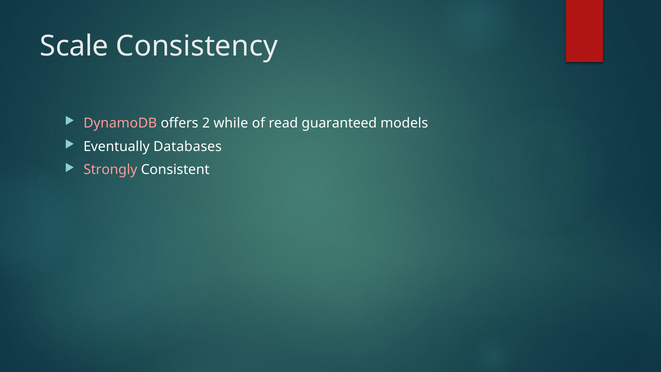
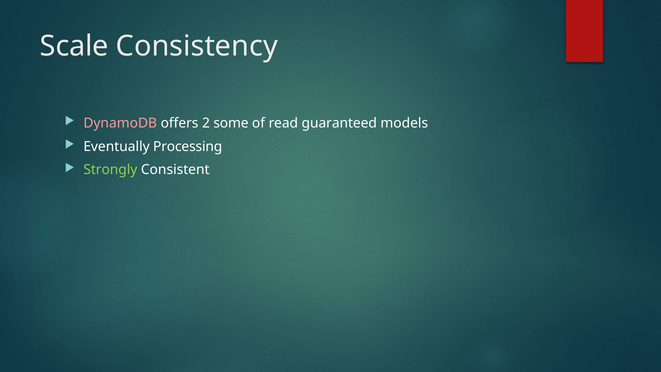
while: while -> some
Databases: Databases -> Processing
Strongly colour: pink -> light green
